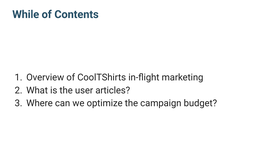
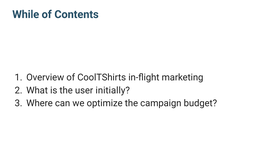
articles: articles -> initially
